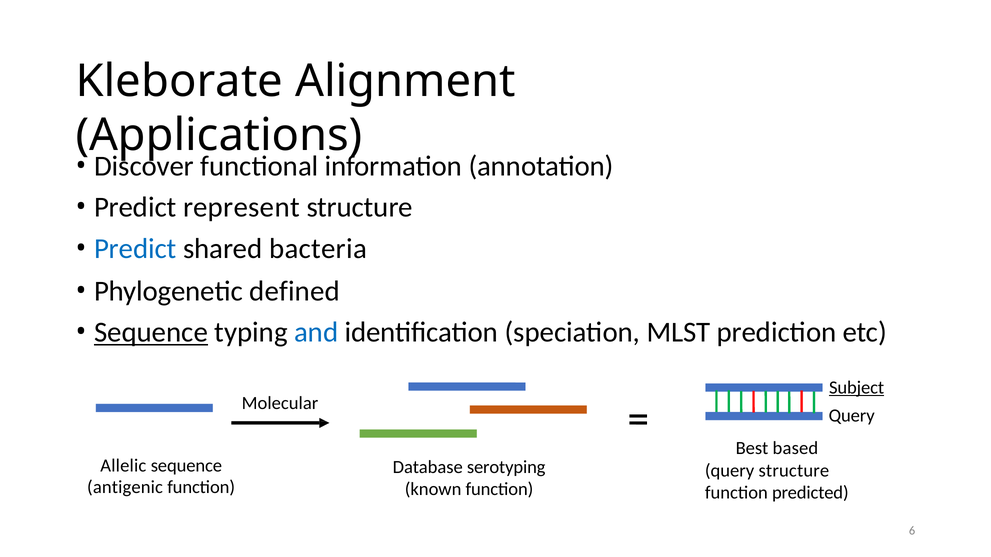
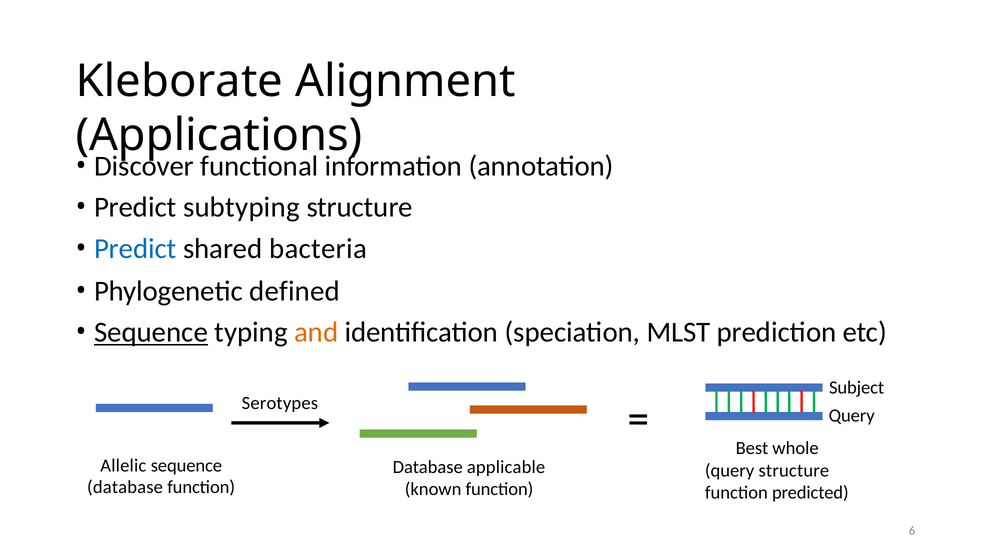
represent: represent -> subtyping
and colour: blue -> orange
Subject underline: present -> none
Molecular: Molecular -> Serotypes
based: based -> whole
serotyping: serotyping -> applicable
antigenic at (125, 488): antigenic -> database
